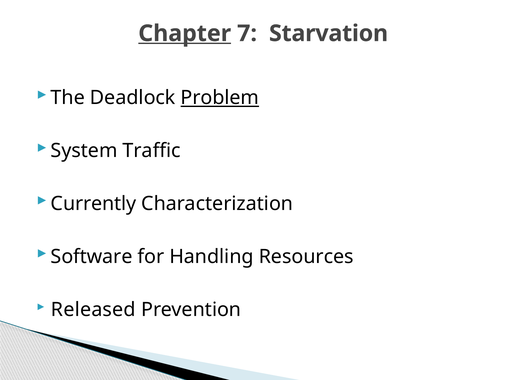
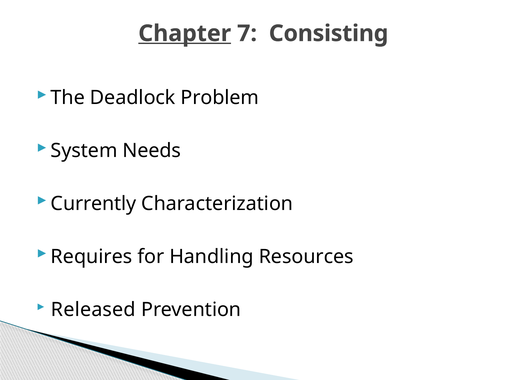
Starvation: Starvation -> Consisting
Problem underline: present -> none
Traffic: Traffic -> Needs
Software: Software -> Requires
